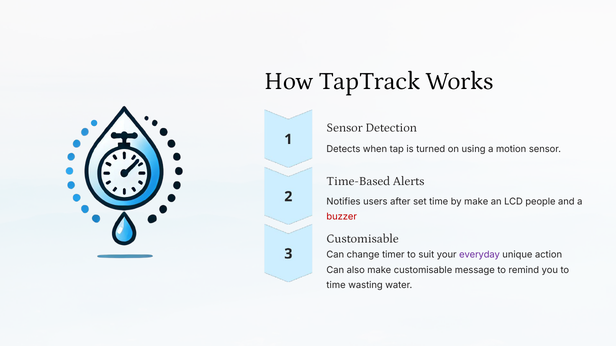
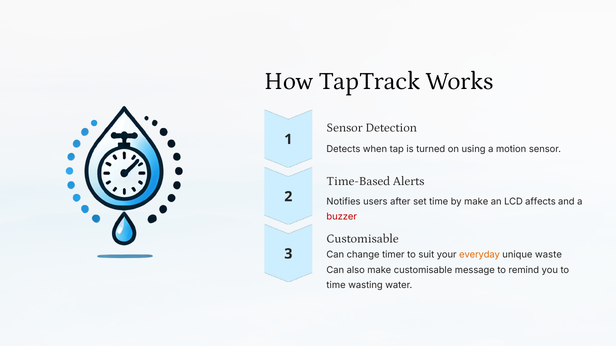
people: people -> affects
everyday colour: purple -> orange
action: action -> waste
